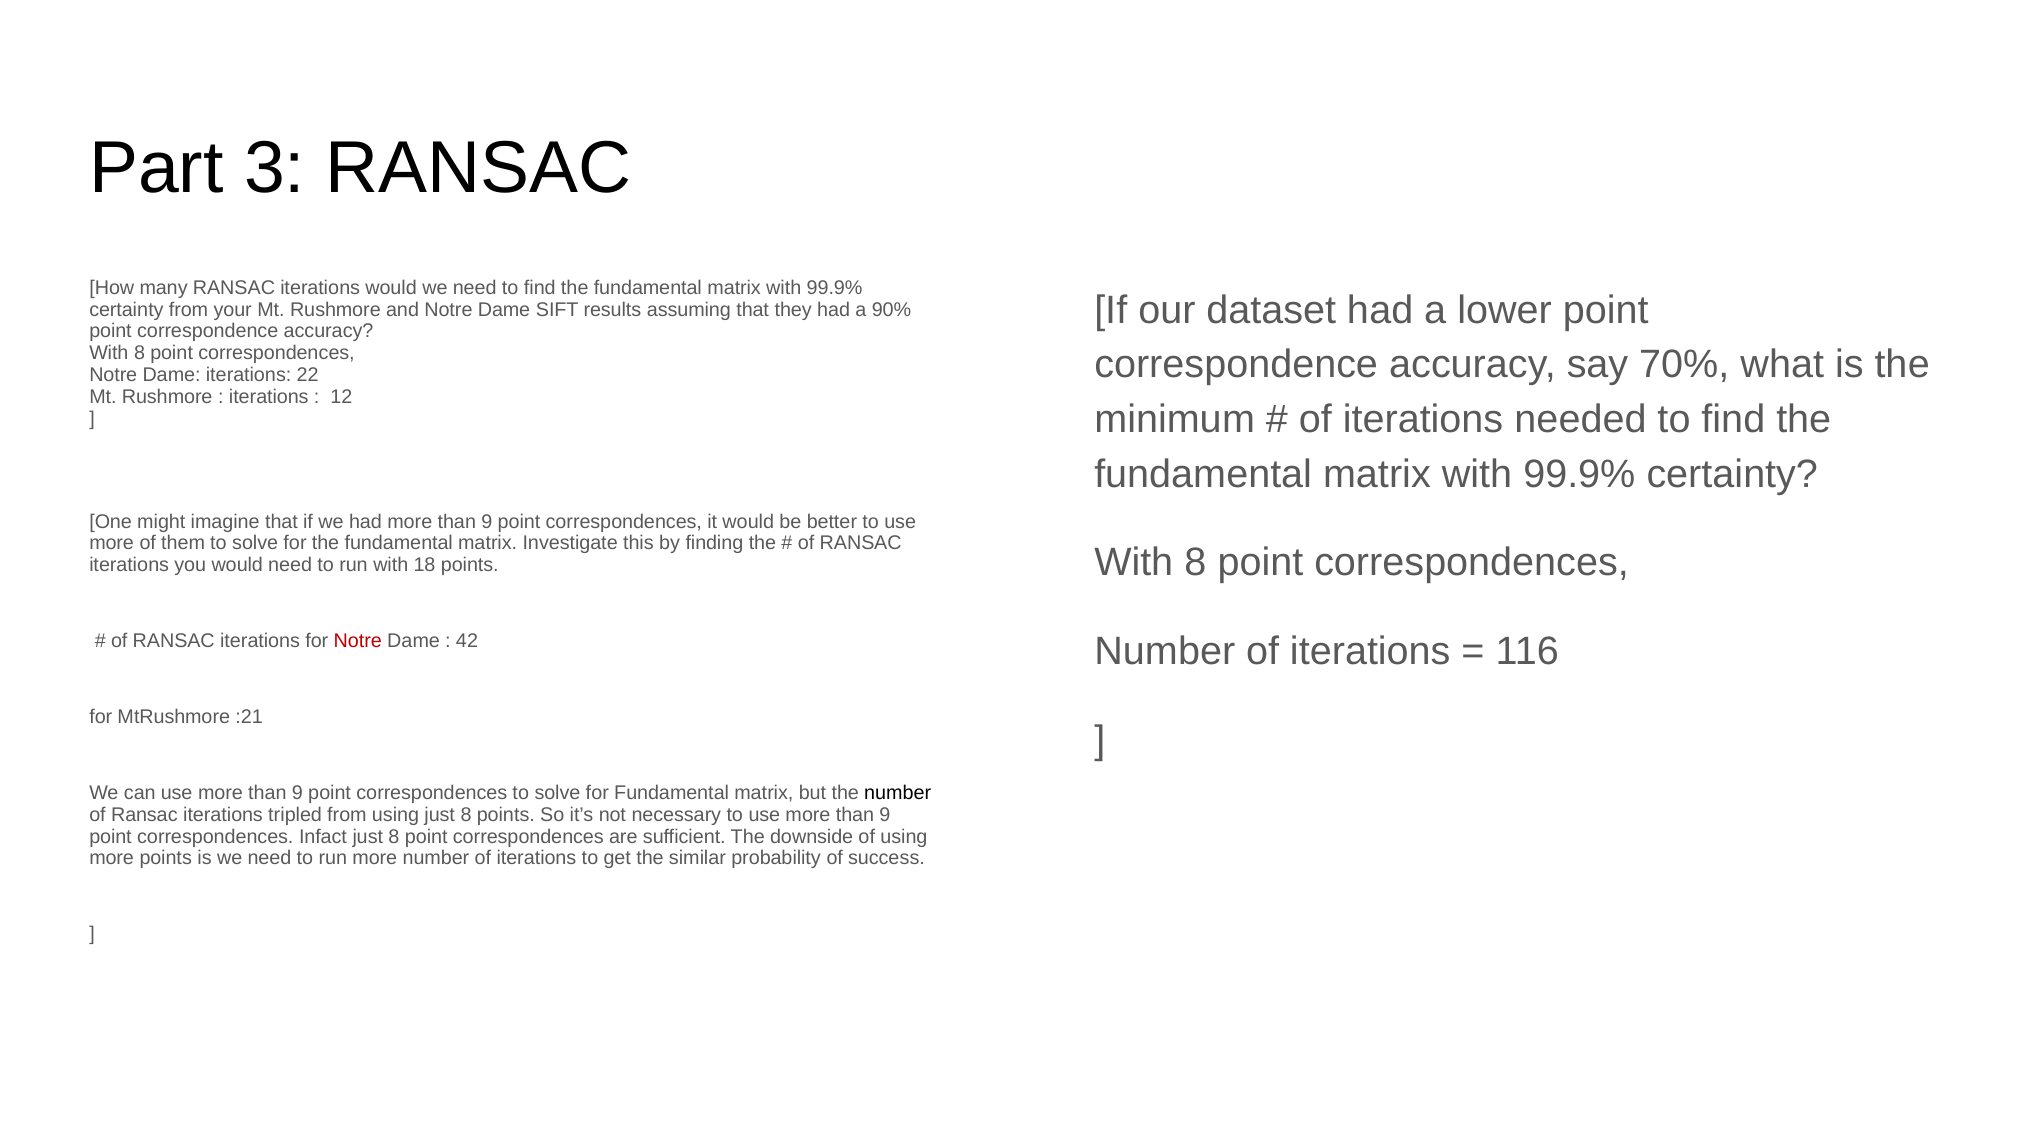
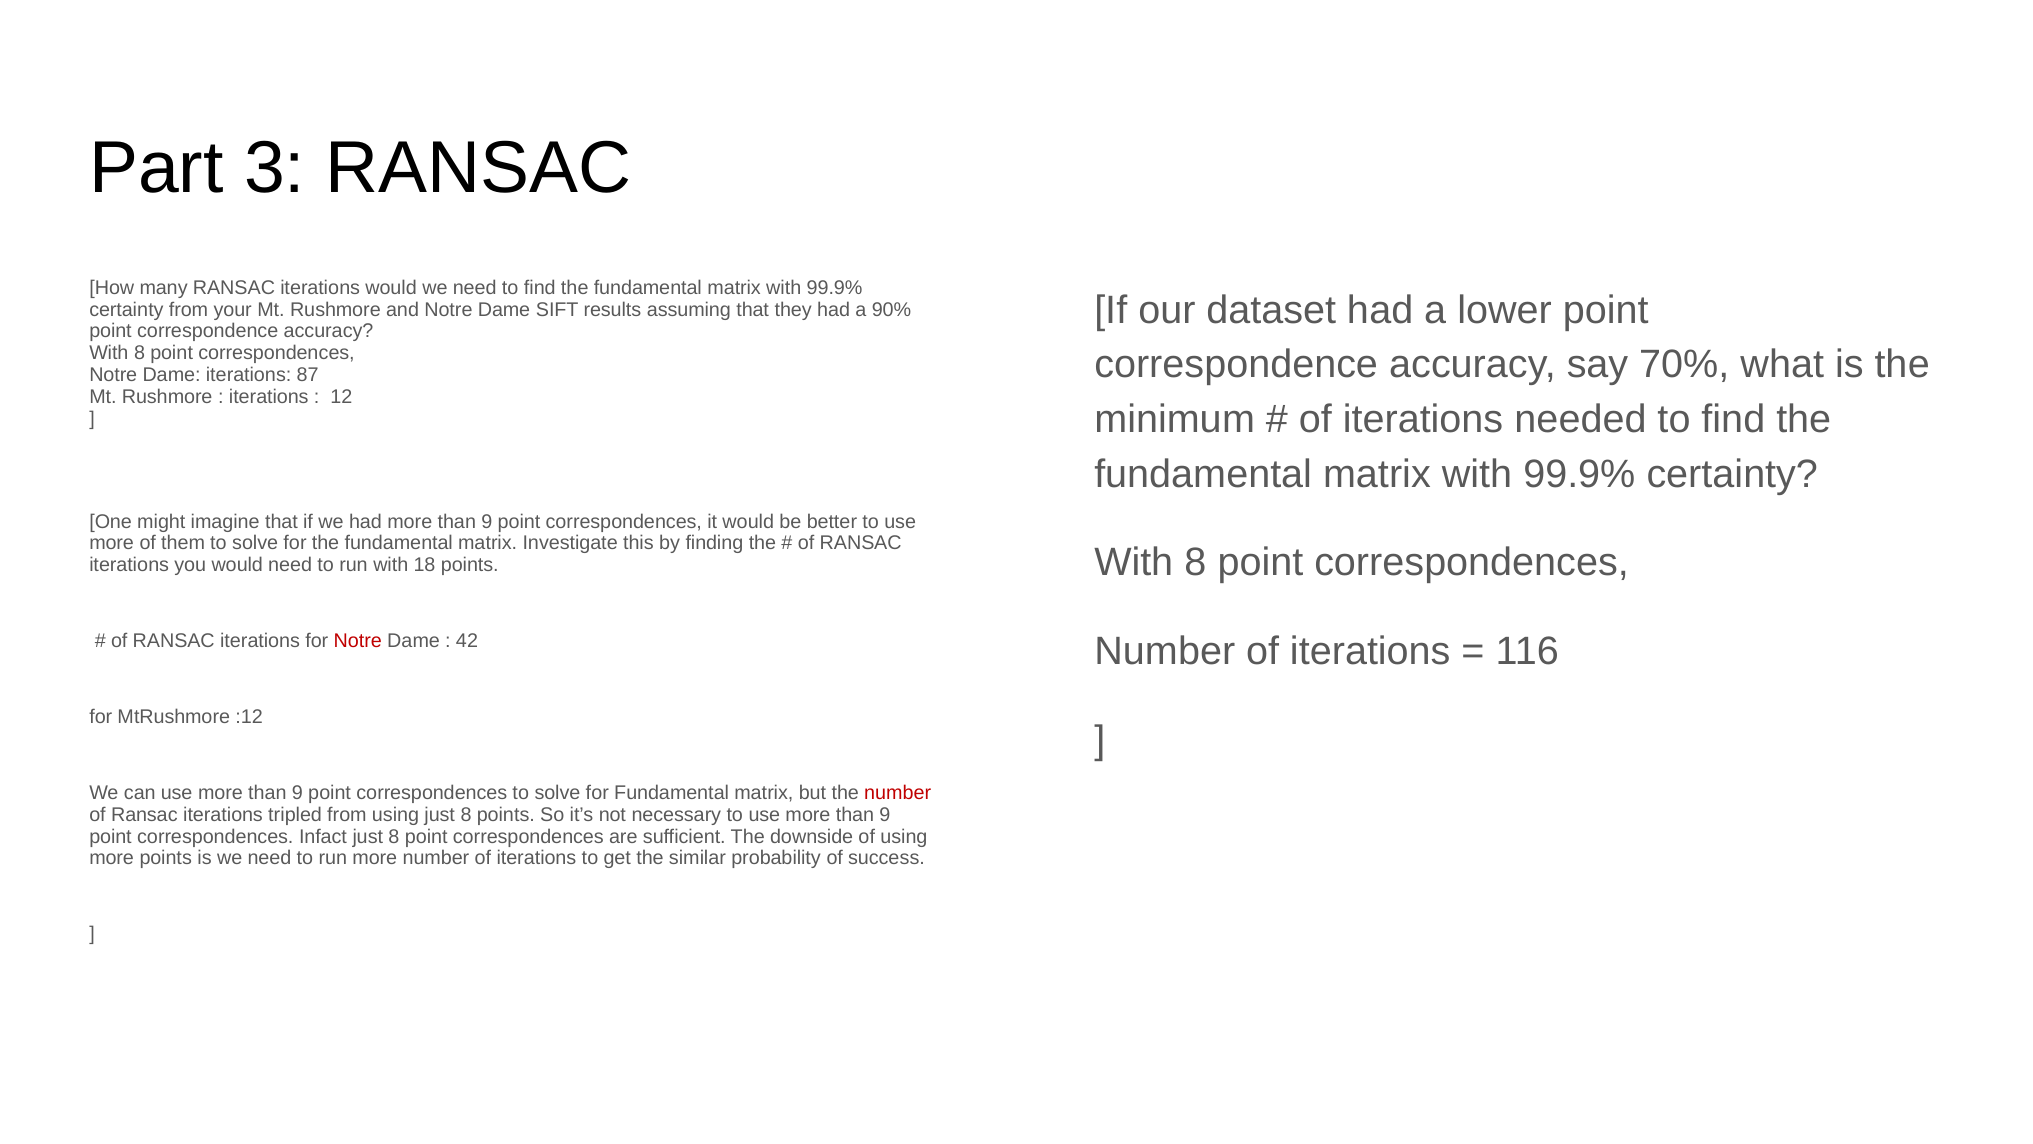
22: 22 -> 87
:21: :21 -> :12
number at (898, 793) colour: black -> red
